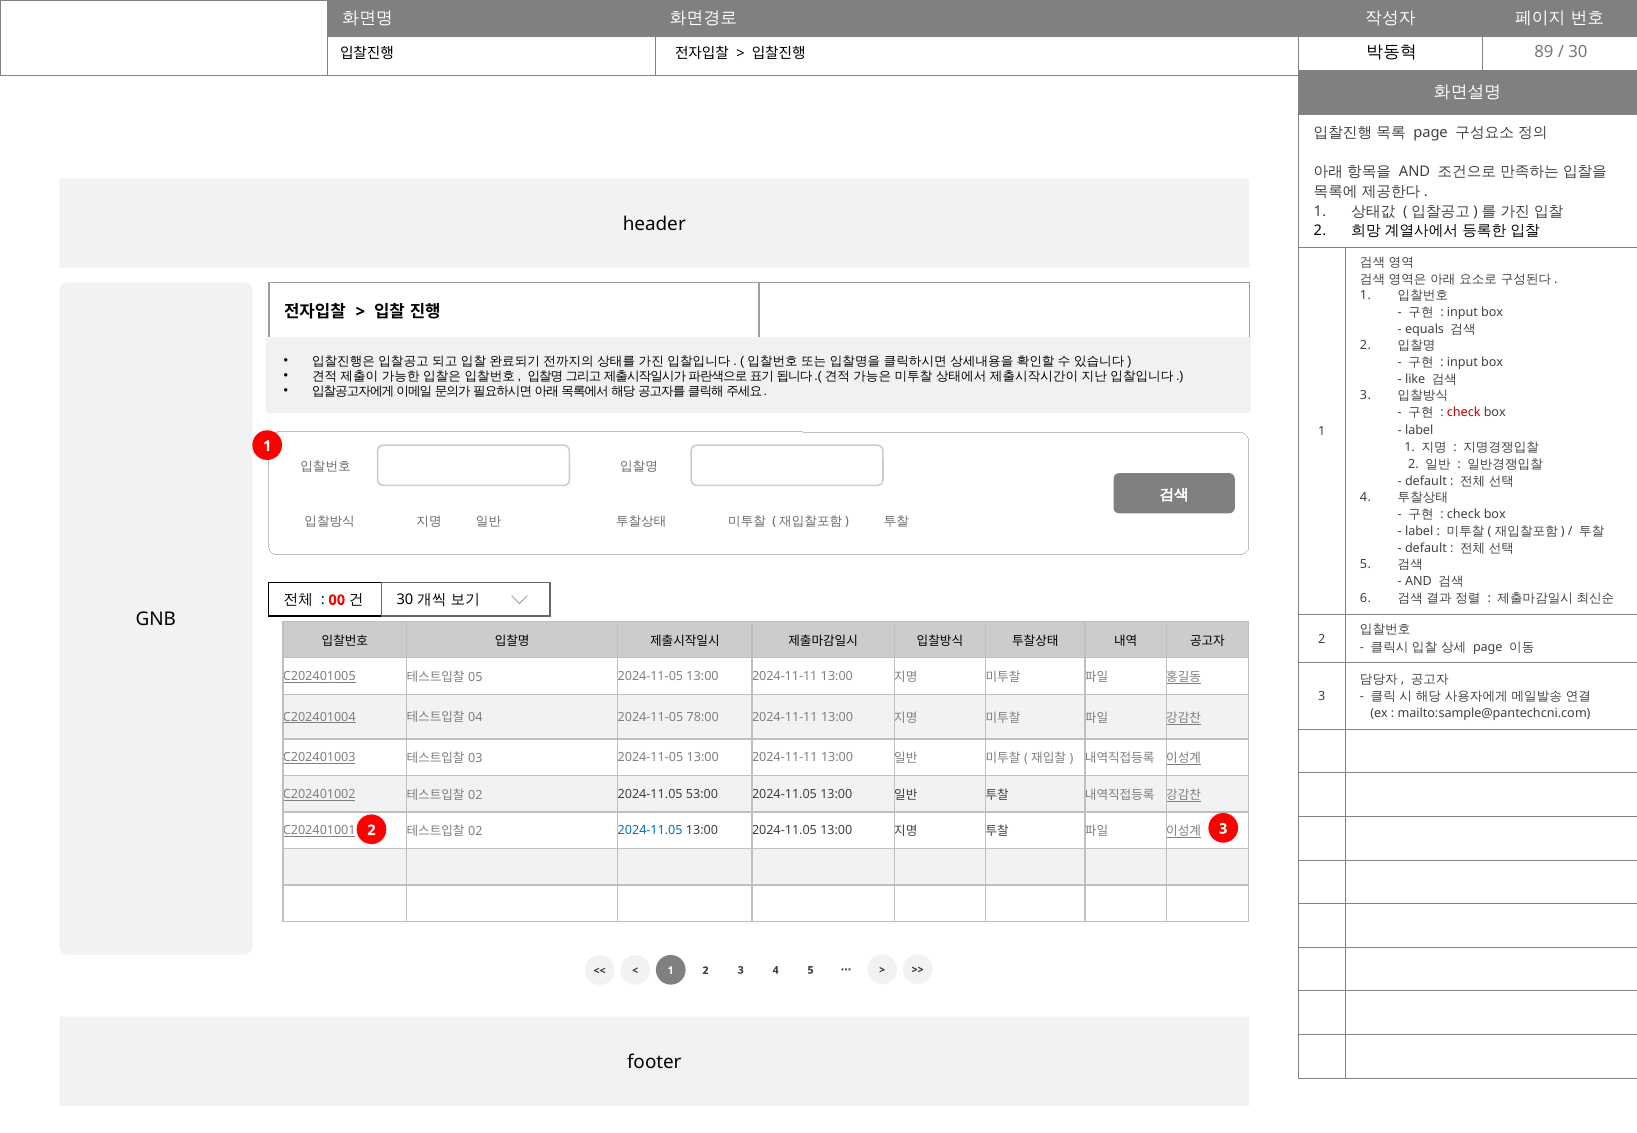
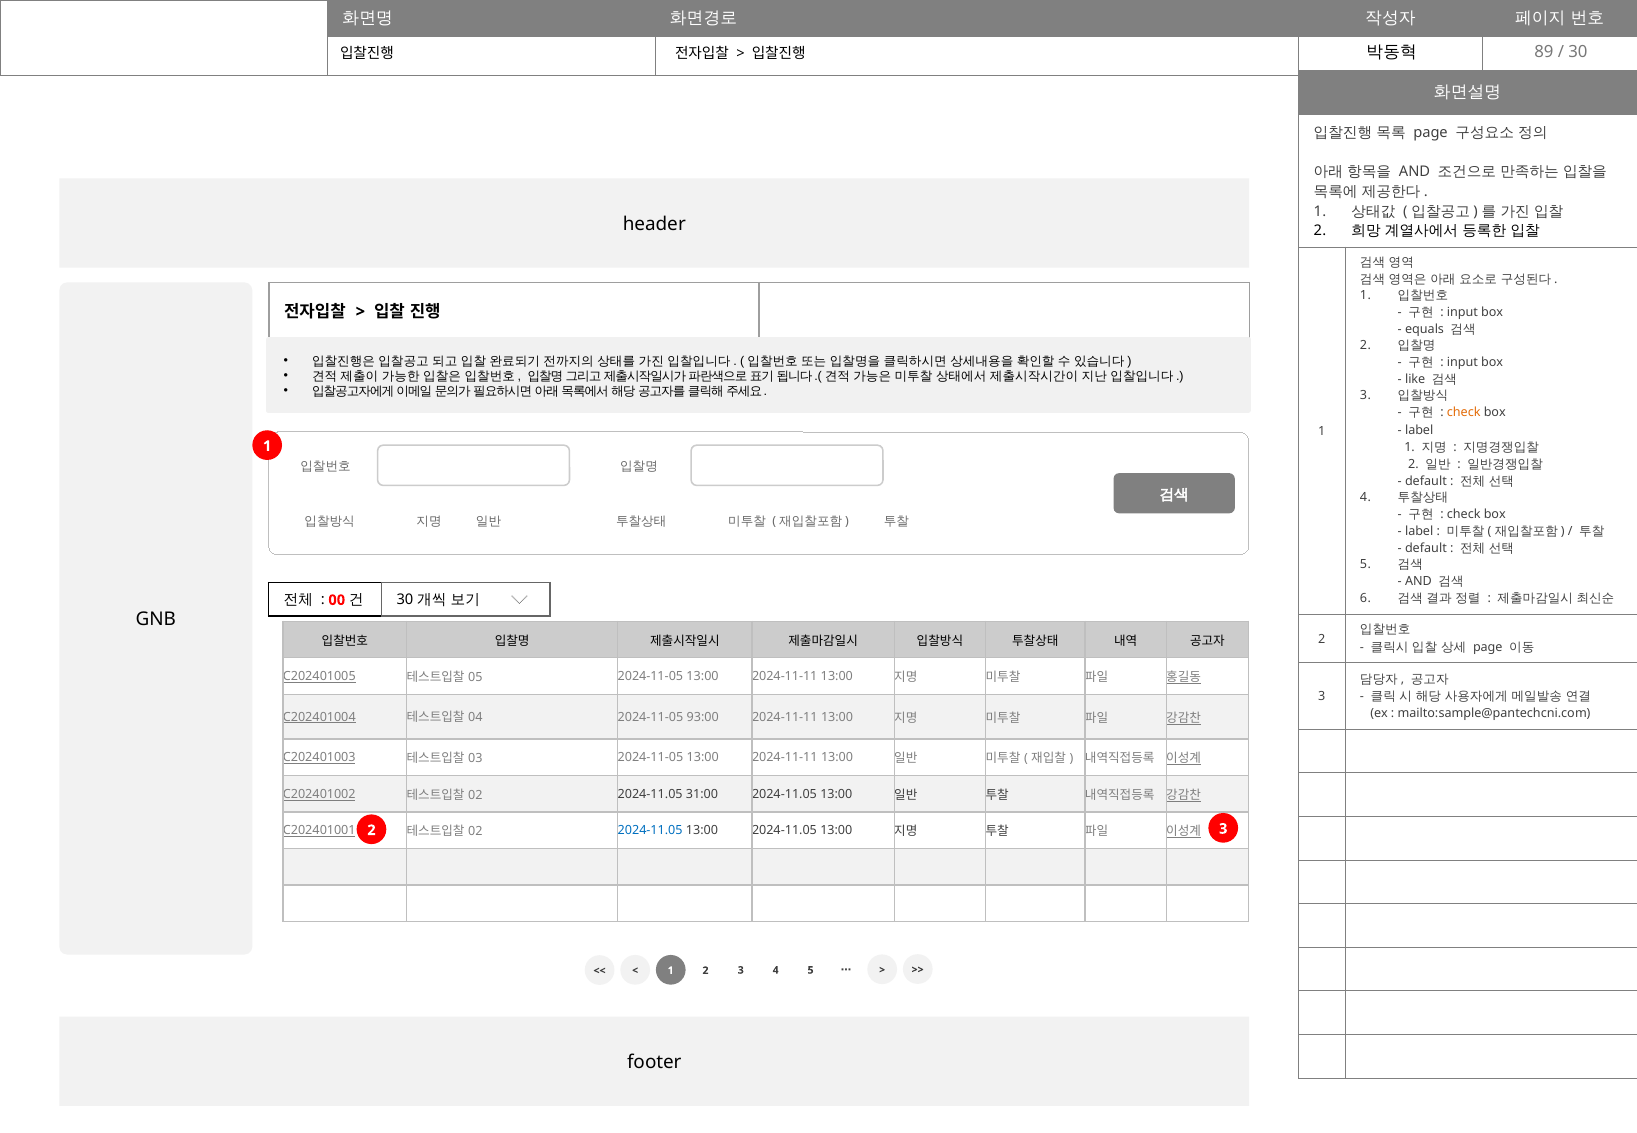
check at (1464, 413) colour: red -> orange
78:00: 78:00 -> 93:00
53:00: 53:00 -> 31:00
